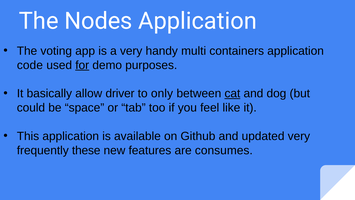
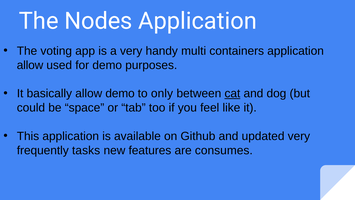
code at (30, 65): code -> allow
for underline: present -> none
allow driver: driver -> demo
these: these -> tasks
